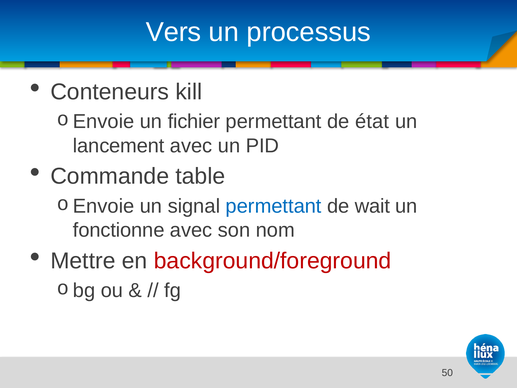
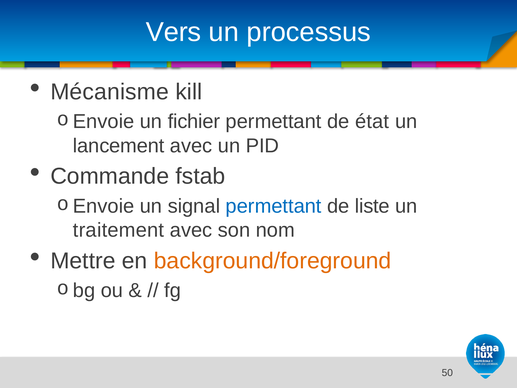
Conteneurs: Conteneurs -> Mécanisme
table: table -> fstab
wait: wait -> liste
fonctionne: fonctionne -> traitement
background/foreground colour: red -> orange
